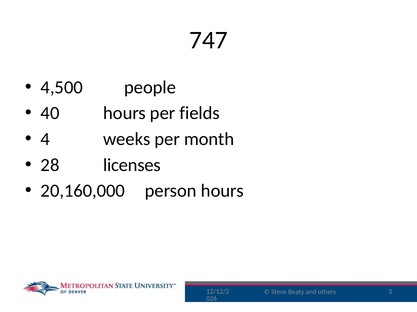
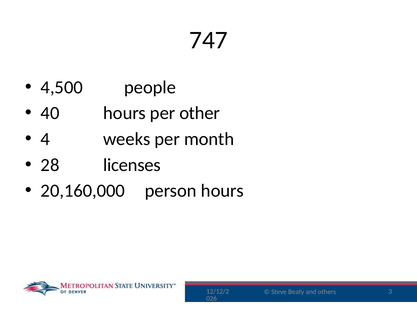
fields: fields -> other
